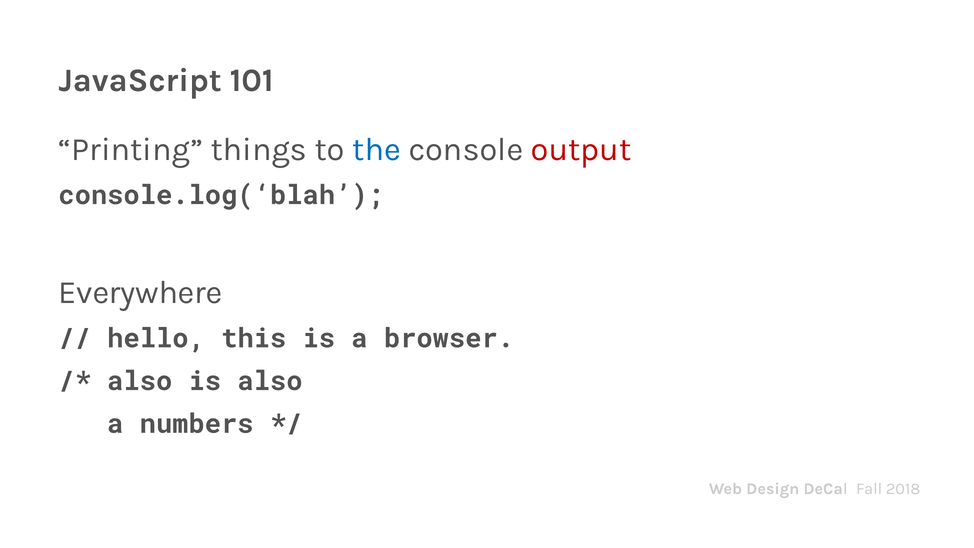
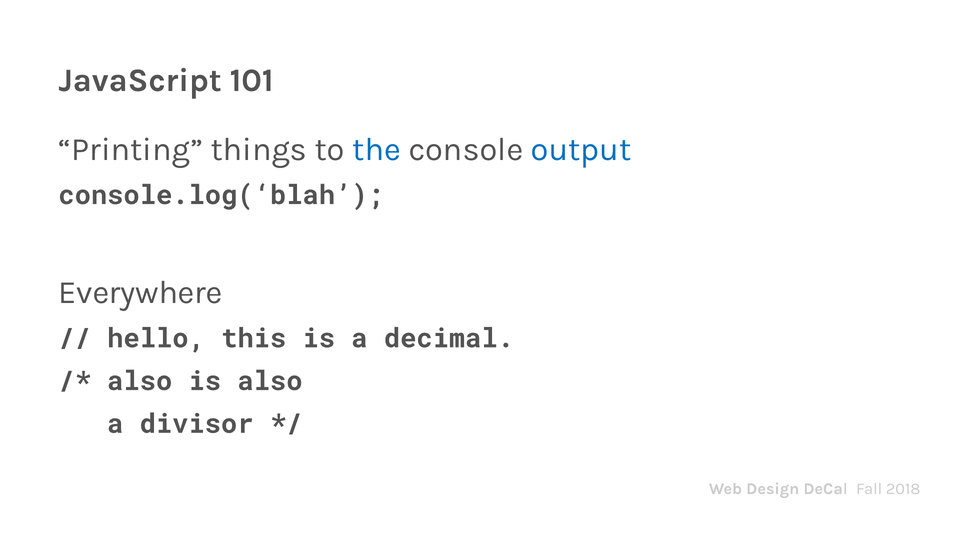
output colour: red -> blue
browser: browser -> decimal
numbers: numbers -> divisor
